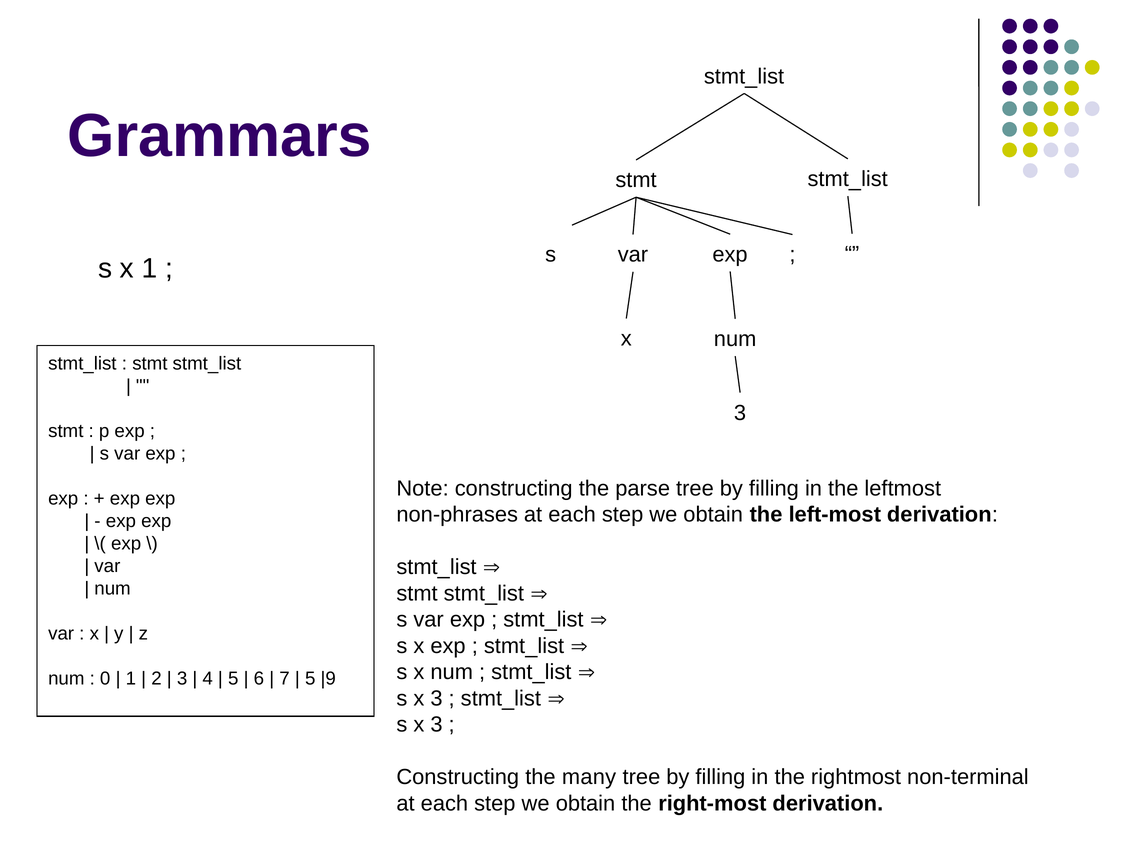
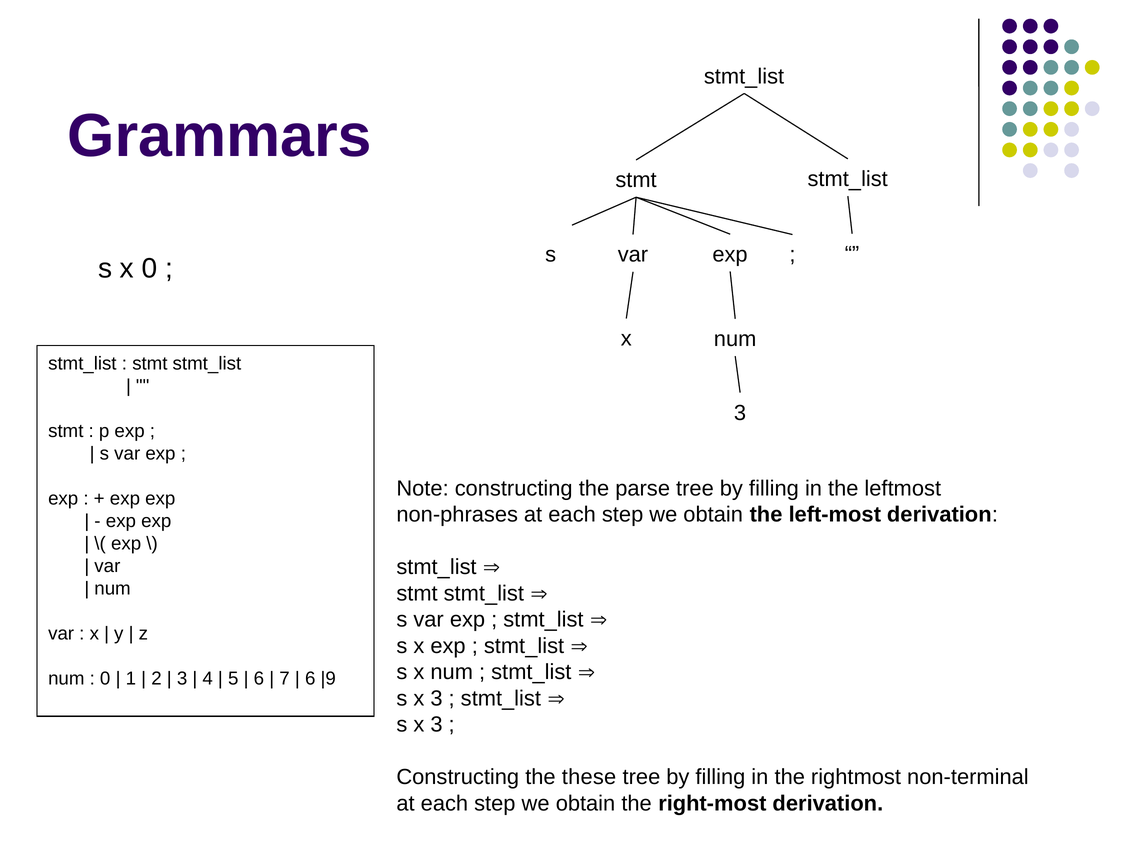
x 1: 1 -> 0
5 at (310, 678): 5 -> 6
many: many -> these
